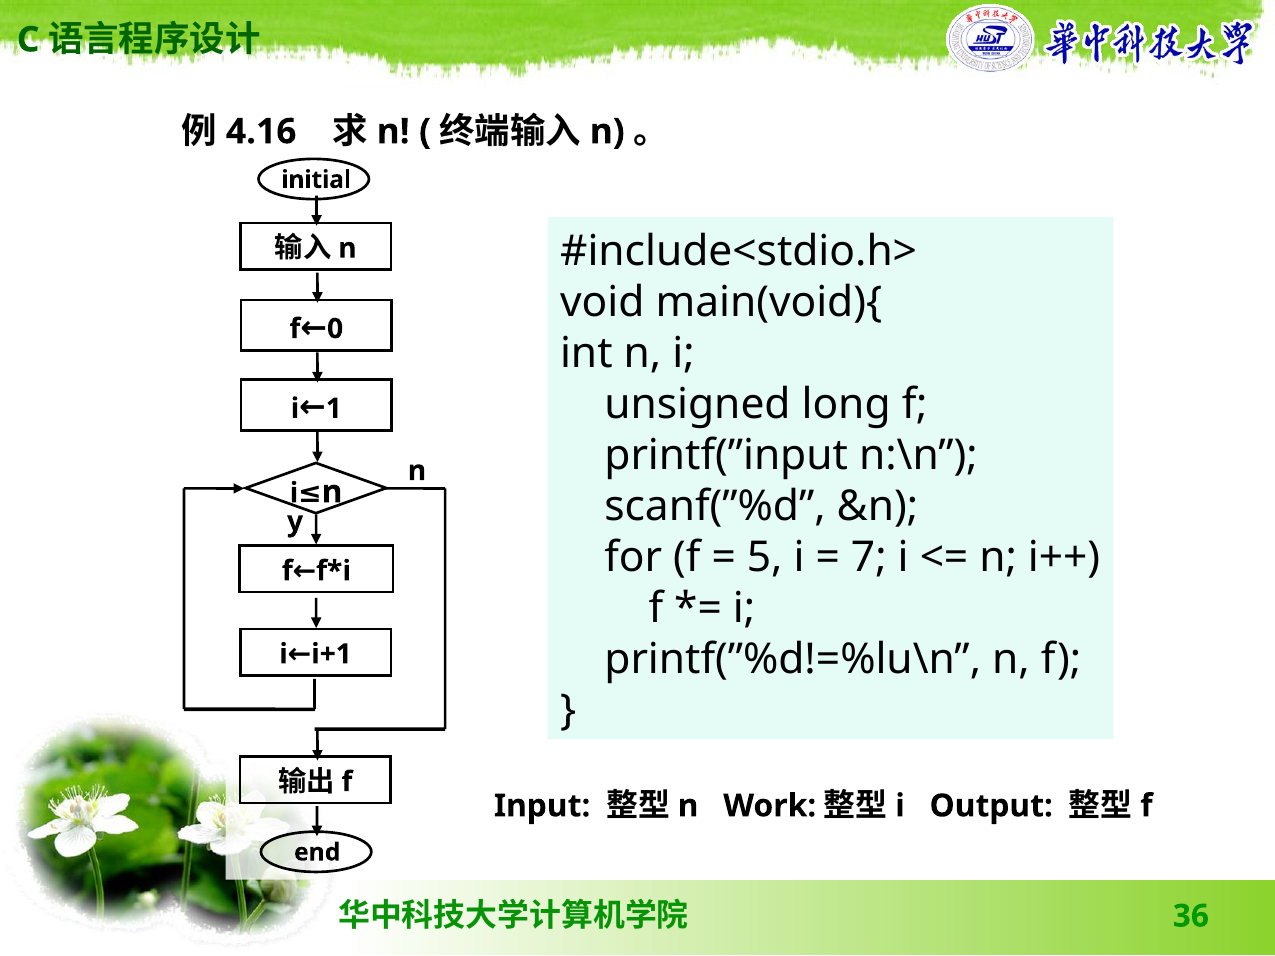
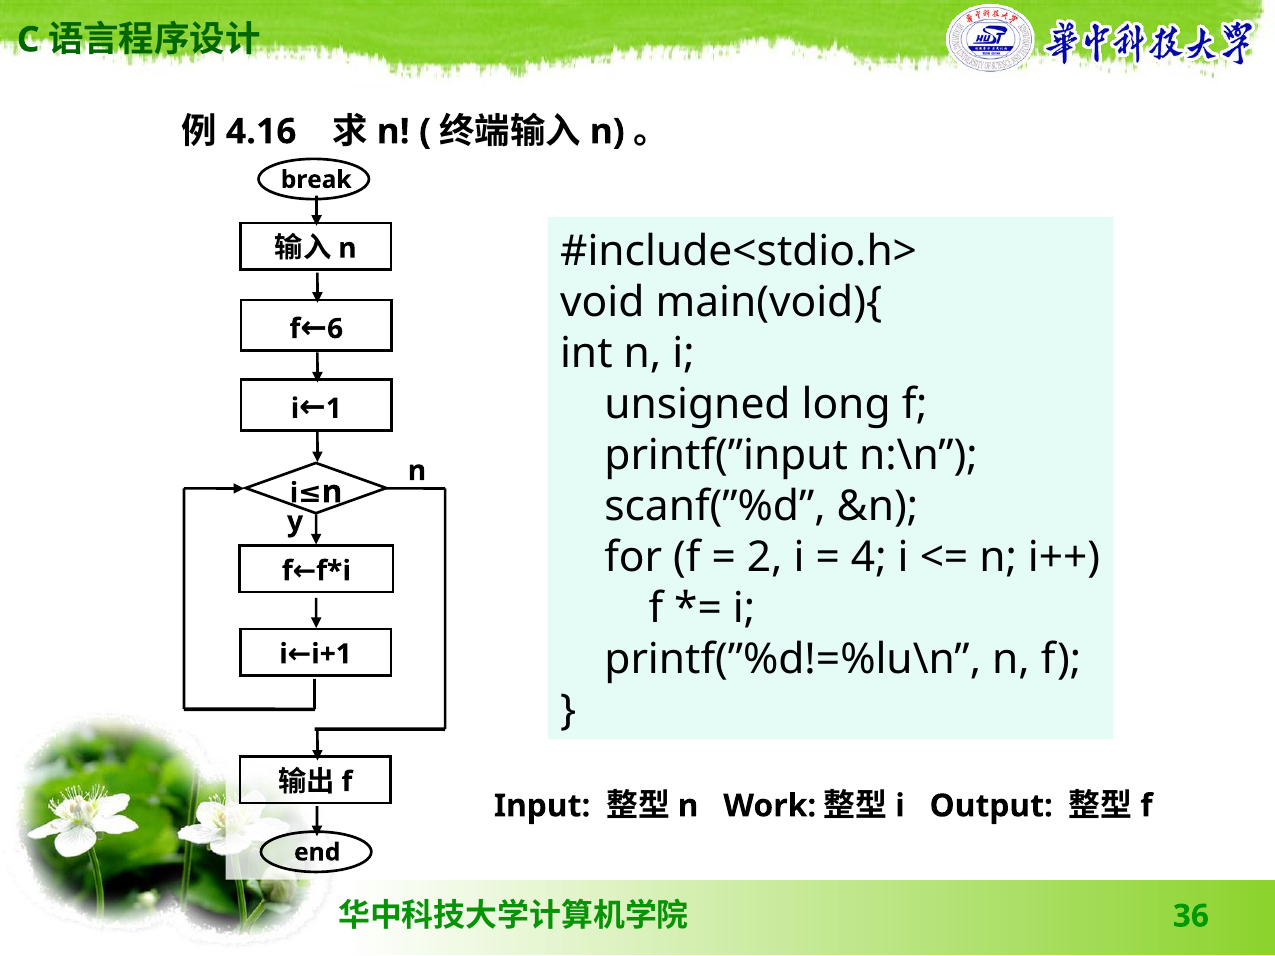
initial: initial -> break
0: 0 -> 6
5: 5 -> 2
7: 7 -> 4
